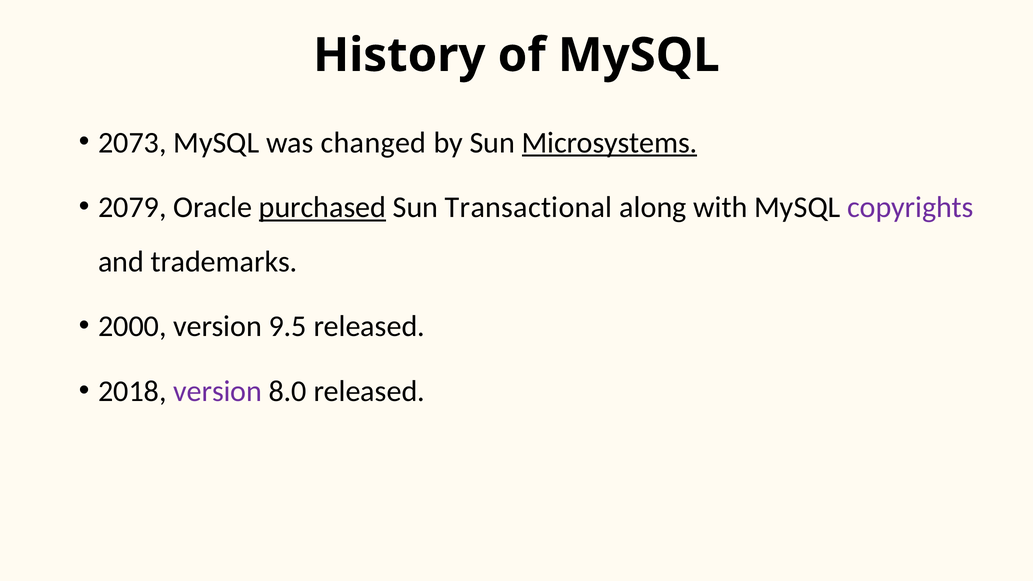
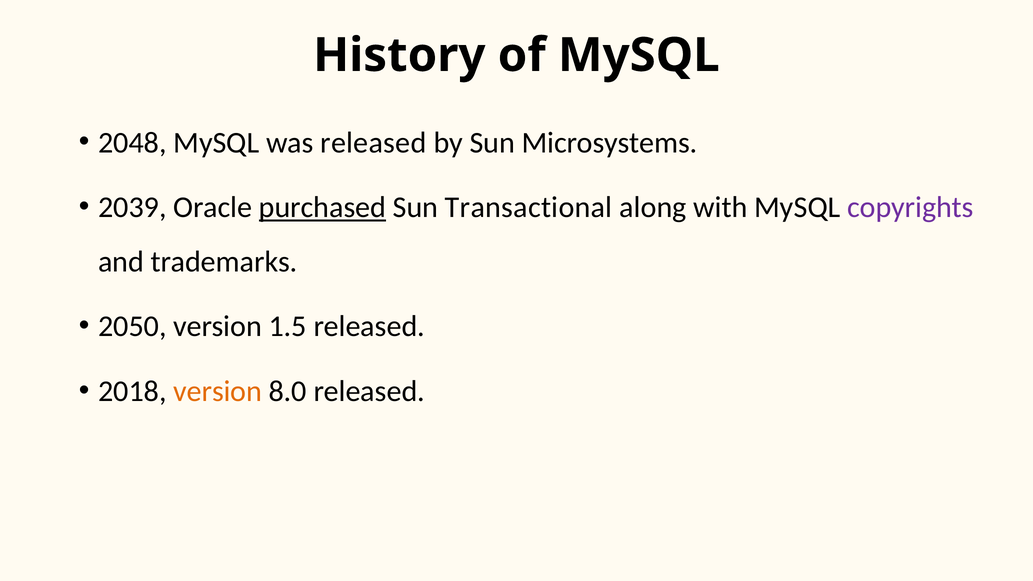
2073: 2073 -> 2048
was changed: changed -> released
Microsystems underline: present -> none
2079: 2079 -> 2039
2000: 2000 -> 2050
9.5: 9.5 -> 1.5
version at (218, 391) colour: purple -> orange
